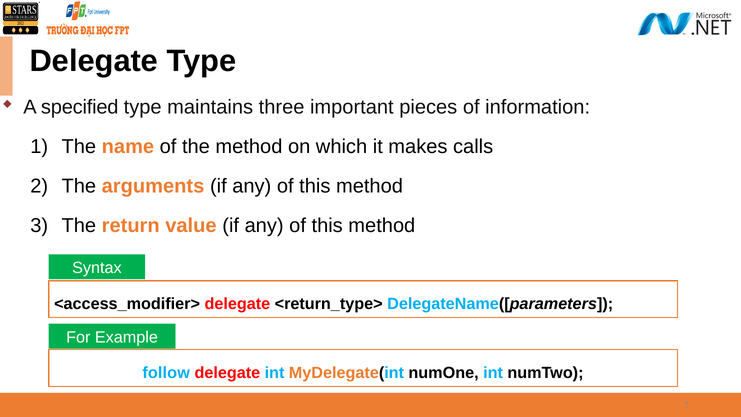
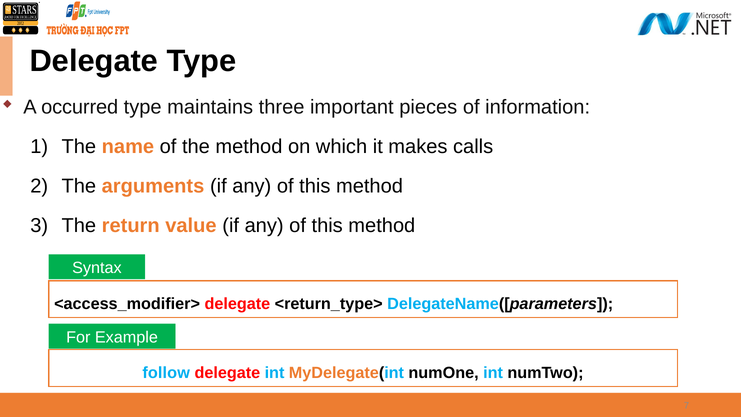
specified: specified -> occurred
